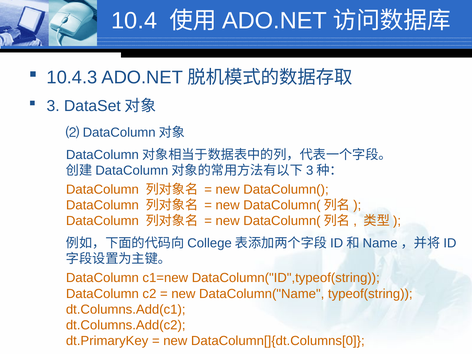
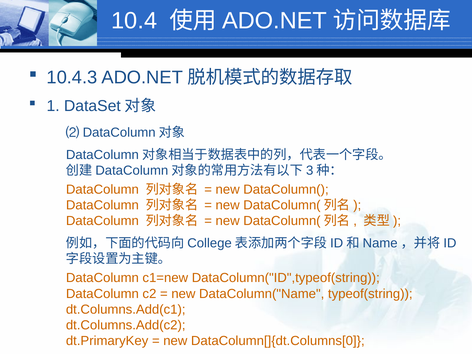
3: 3 -> 1
